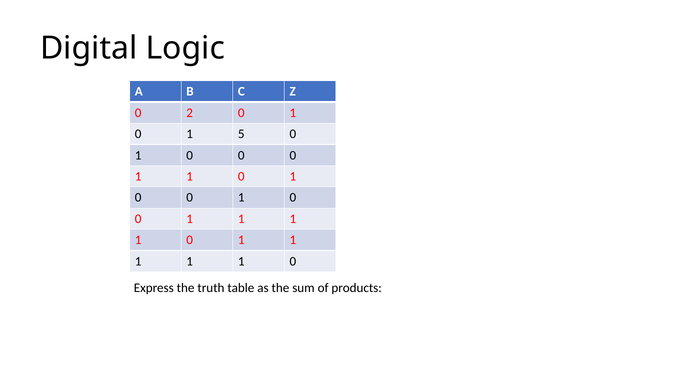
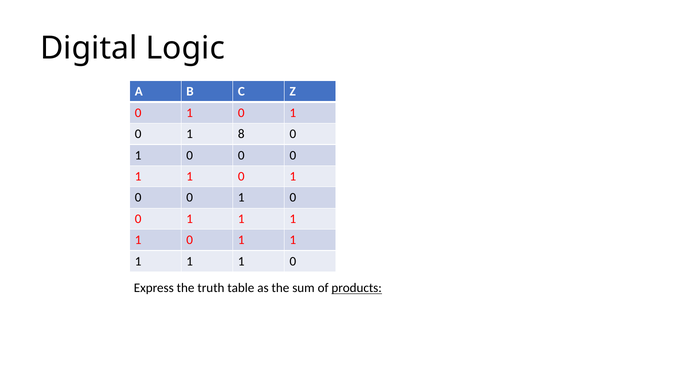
2 at (190, 113): 2 -> 1
5: 5 -> 8
products underline: none -> present
